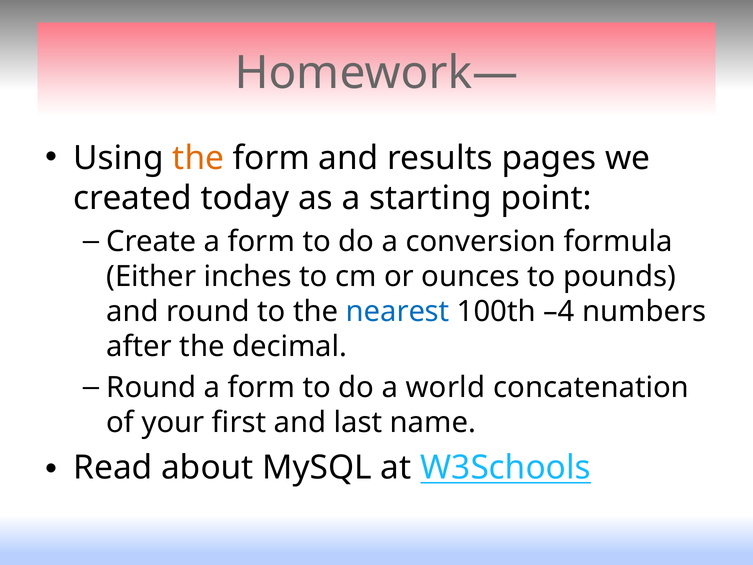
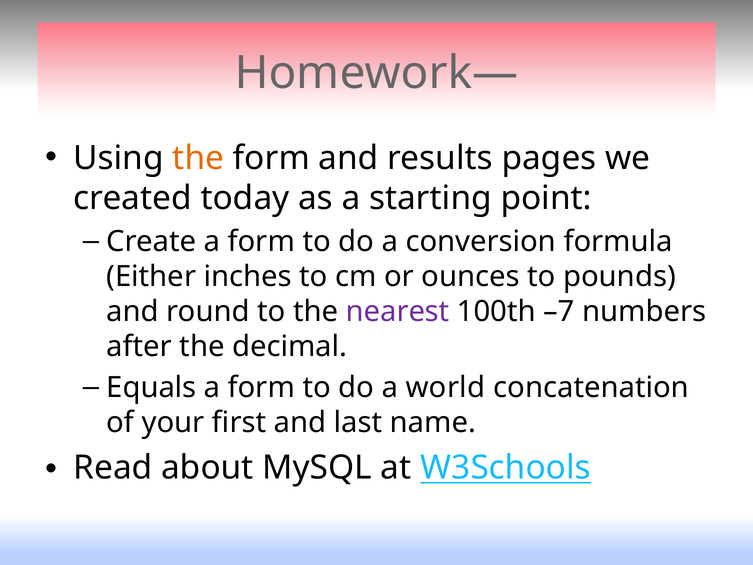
nearest colour: blue -> purple
–4: –4 -> –7
Round at (151, 388): Round -> Equals
